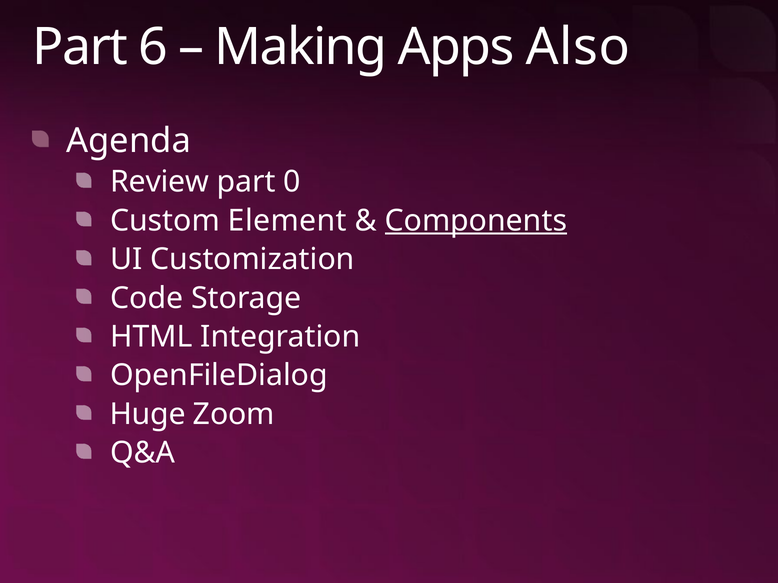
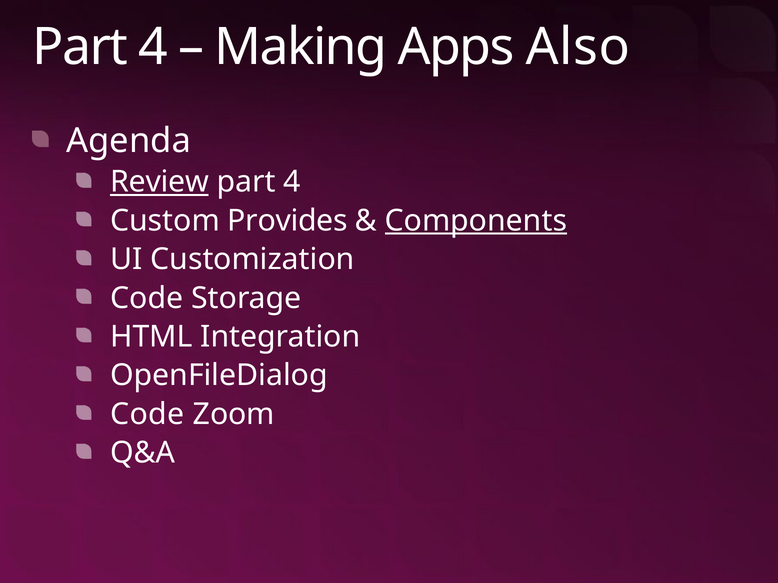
6 at (153, 47): 6 -> 4
Review underline: none -> present
0 at (292, 182): 0 -> 4
Element: Element -> Provides
Huge at (148, 415): Huge -> Code
